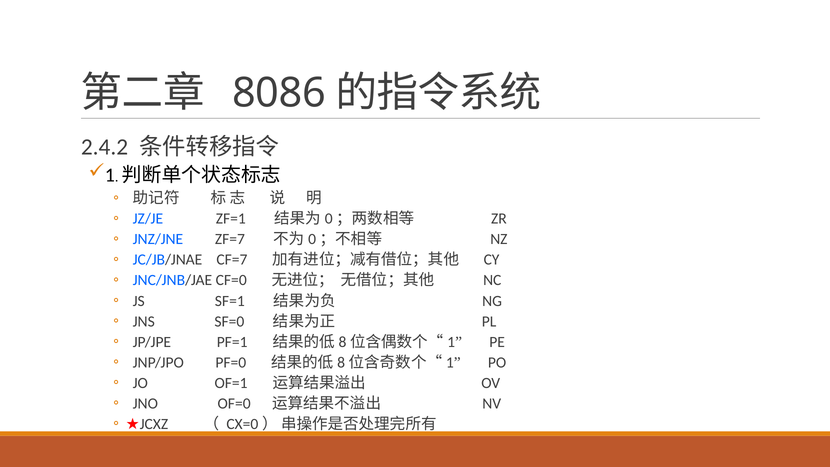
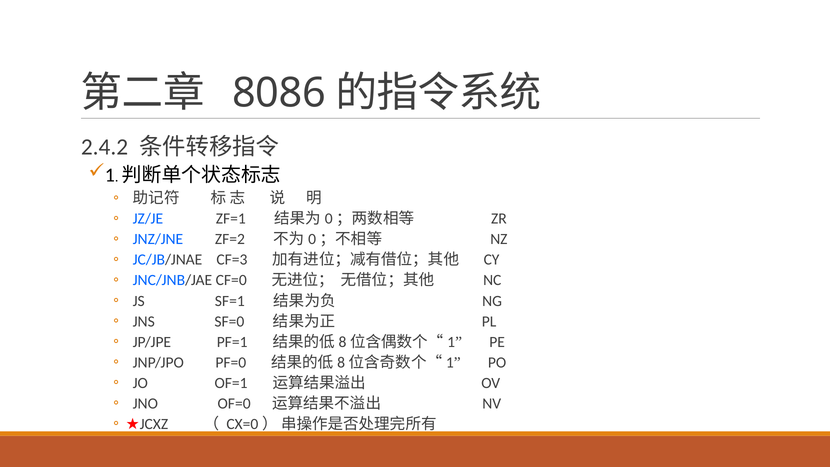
ZF=7: ZF=7 -> ZF=2
CF=7: CF=7 -> CF=3
